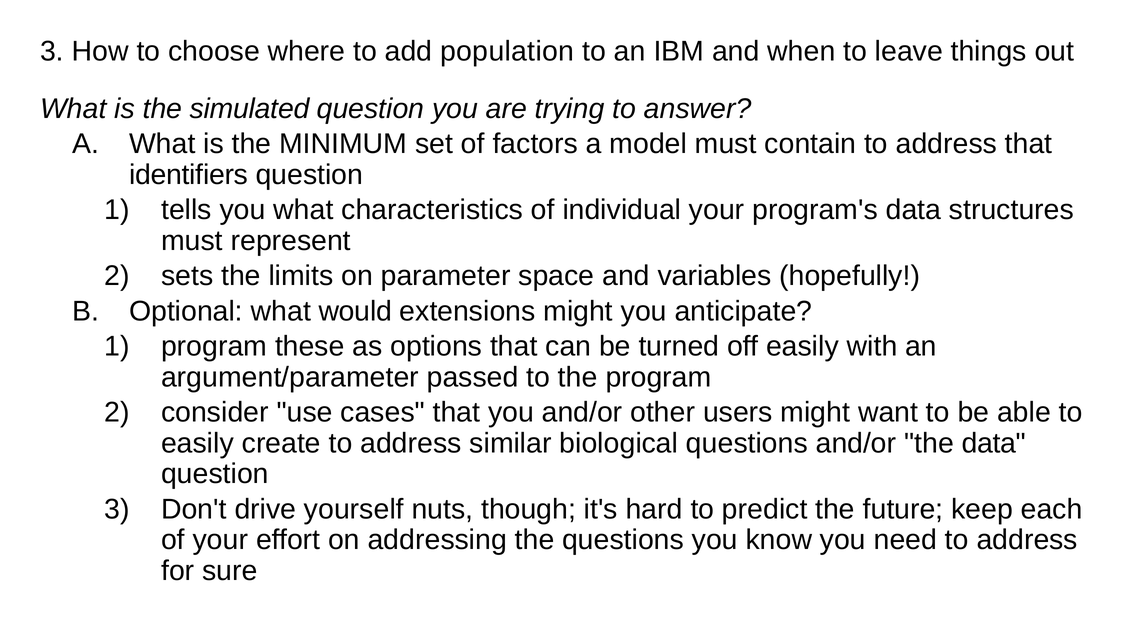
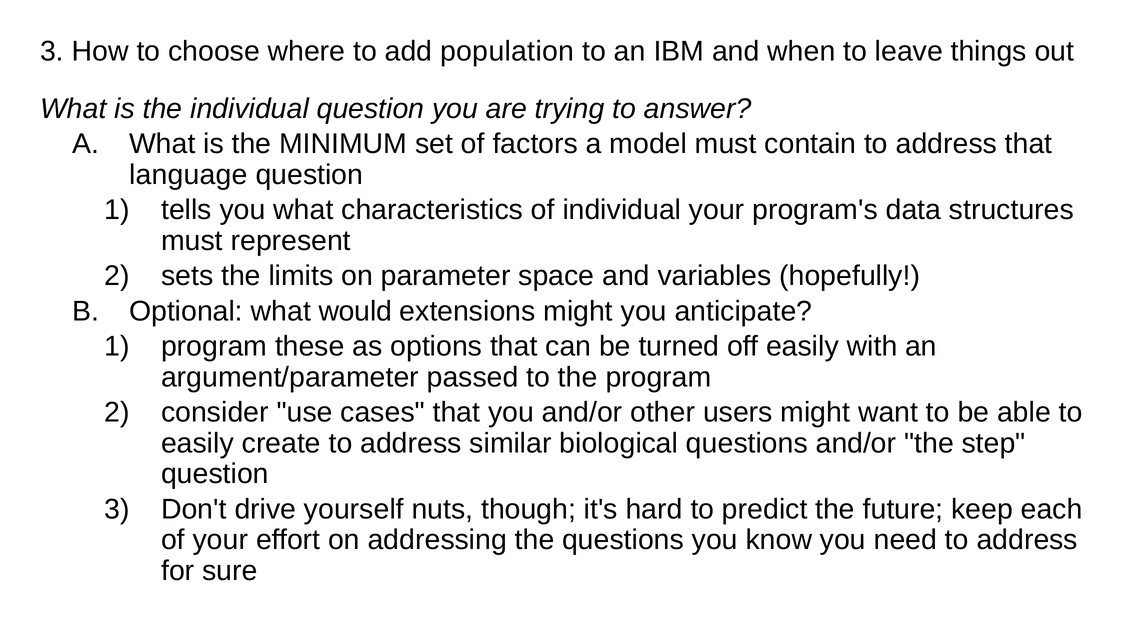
the simulated: simulated -> individual
identifiers: identifiers -> language
the data: data -> step
